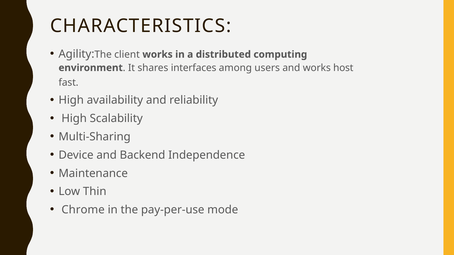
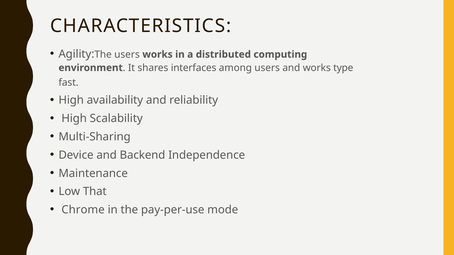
Agility:The client: client -> users
host: host -> type
Thin: Thin -> That
